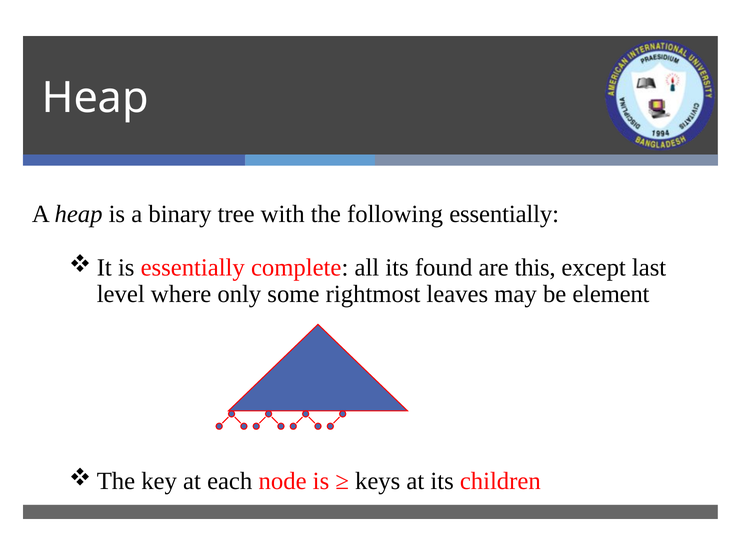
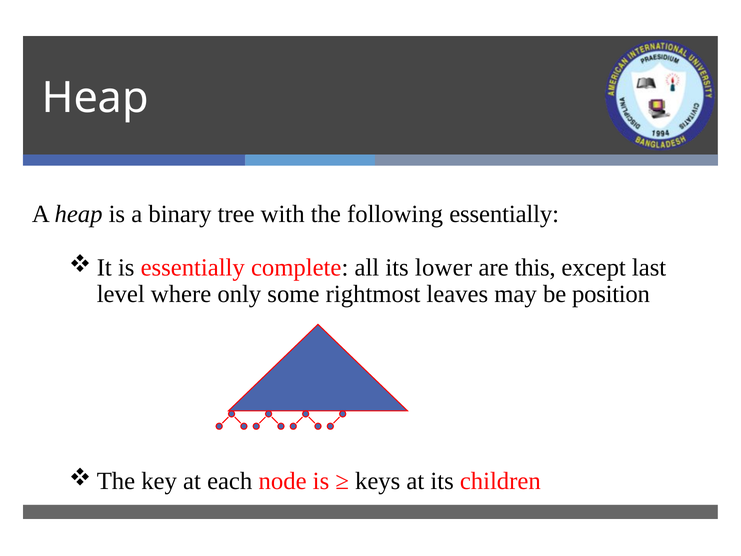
found: found -> lower
element: element -> position
